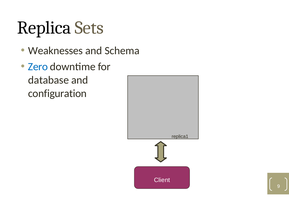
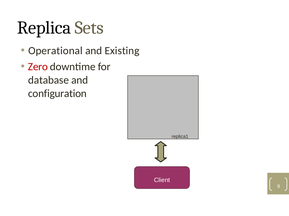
Weaknesses: Weaknesses -> Operational
Schema: Schema -> Existing
Zero colour: blue -> red
